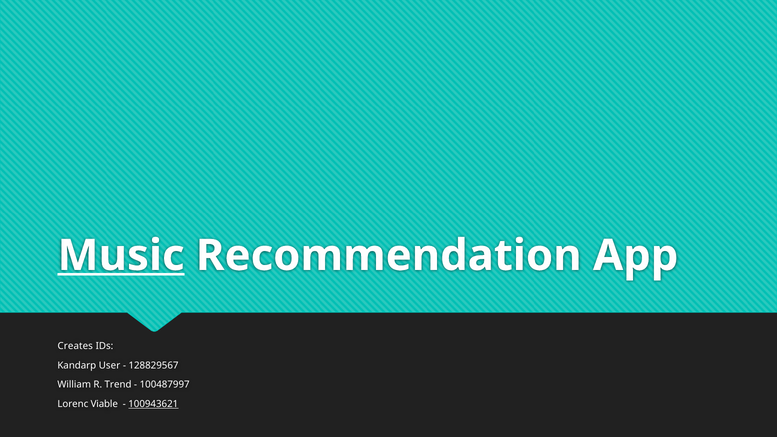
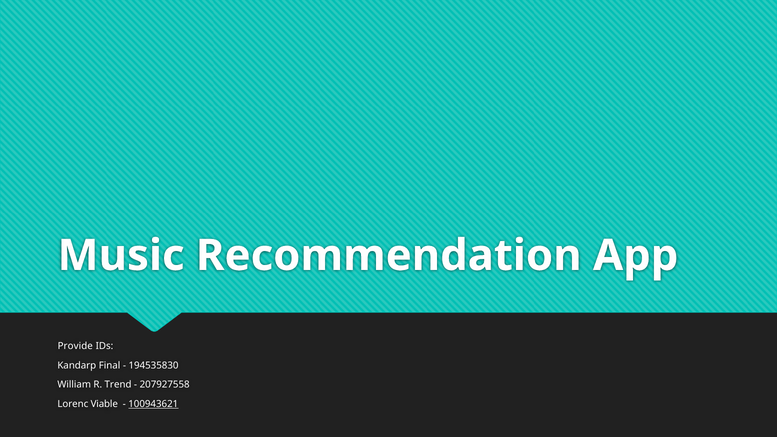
Music underline: present -> none
Creates: Creates -> Provide
User: User -> Final
128829567: 128829567 -> 194535830
100487997: 100487997 -> 207927558
